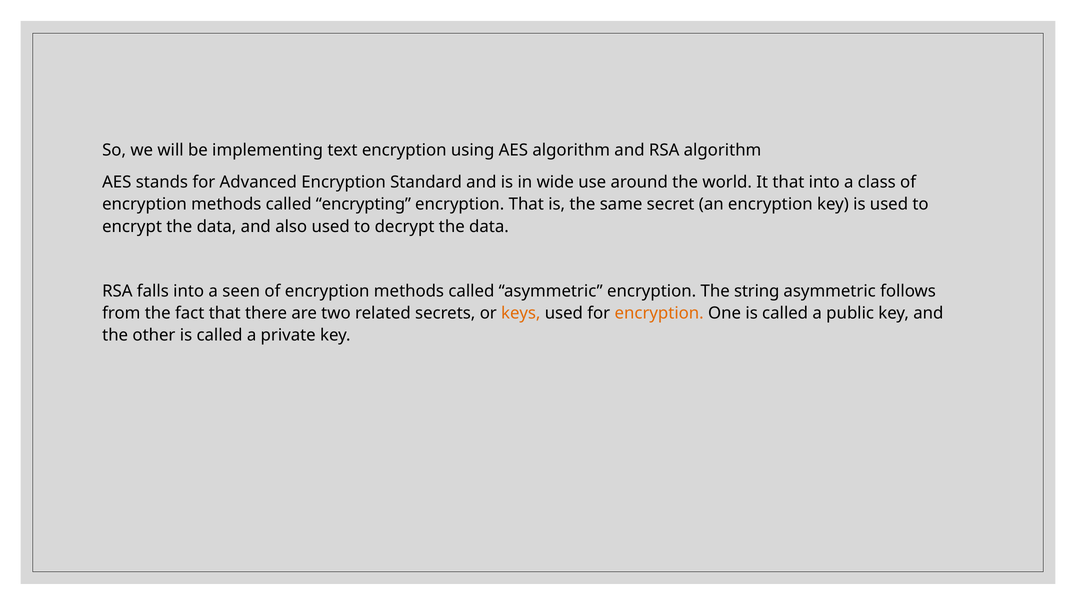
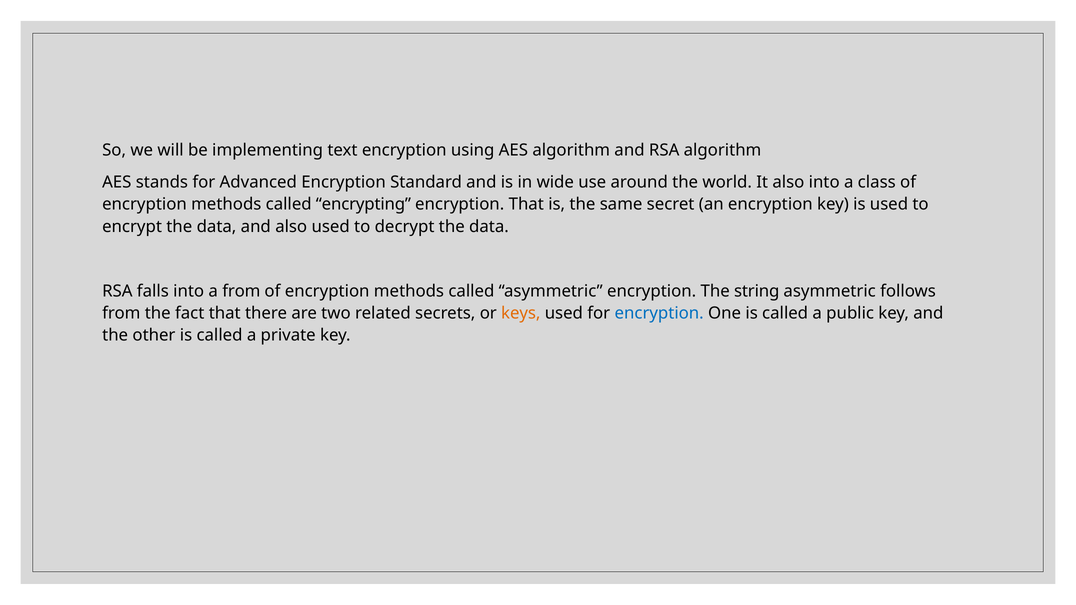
It that: that -> also
a seen: seen -> from
encryption at (659, 313) colour: orange -> blue
